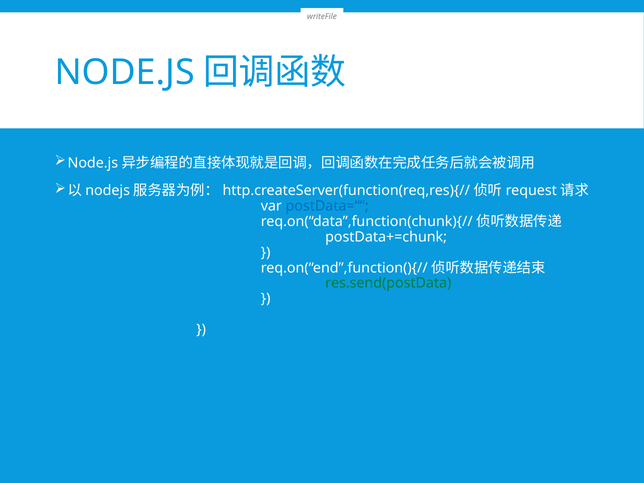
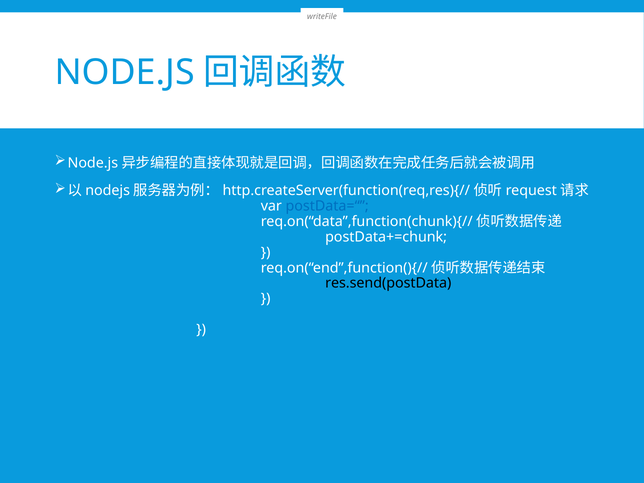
res.send(postData colour: green -> black
